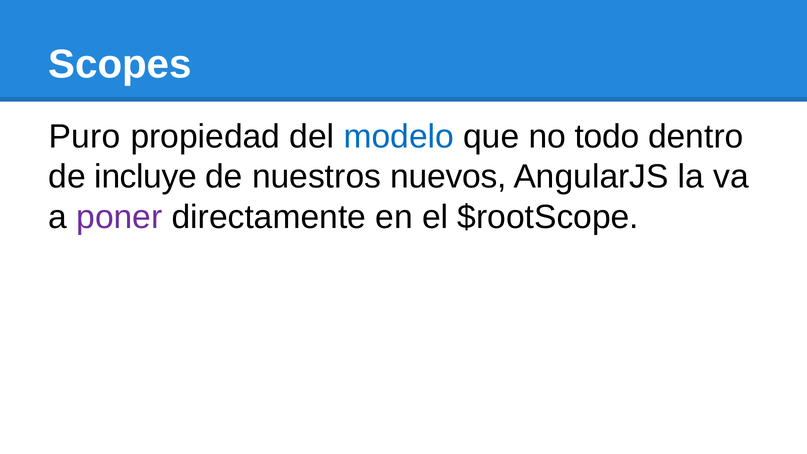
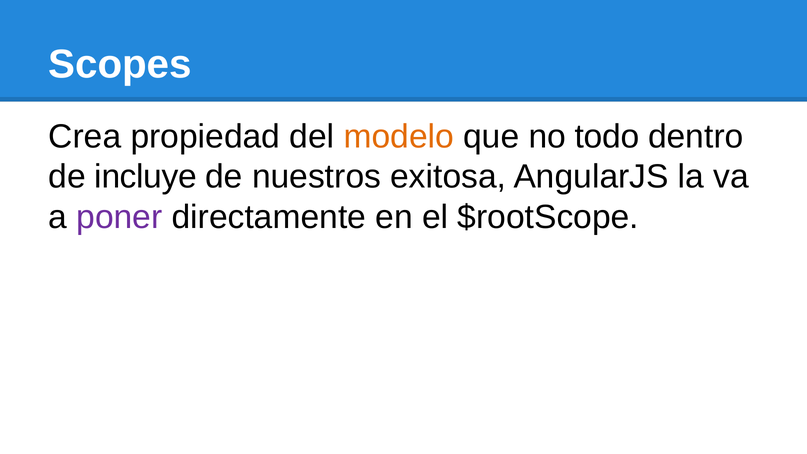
Puro: Puro -> Crea
modelo colour: blue -> orange
nuevos: nuevos -> exitosa
